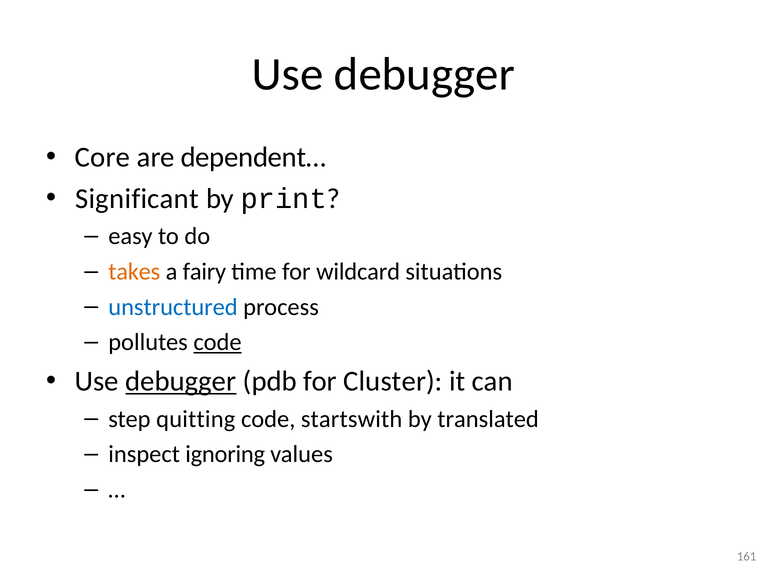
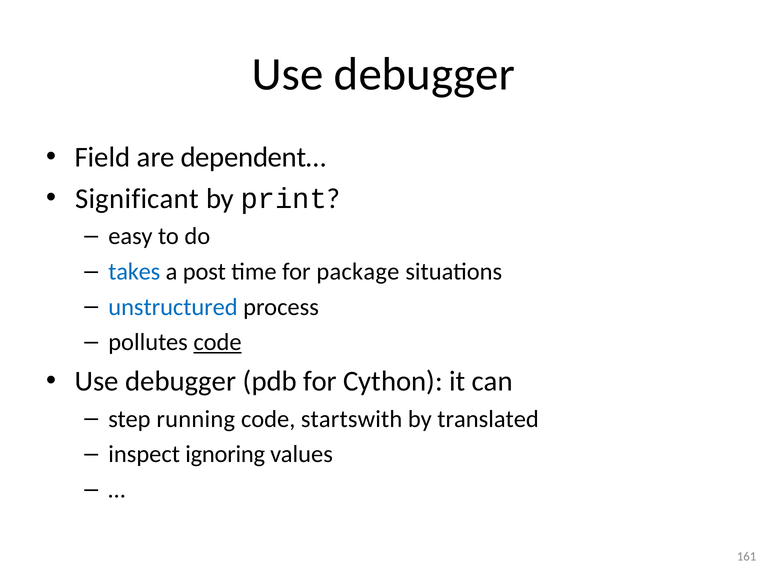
Core: Core -> Field
takes colour: orange -> blue
fairy: fairy -> post
wildcard: wildcard -> package
debugger at (181, 382) underline: present -> none
Cluster: Cluster -> Cython
quitting: quitting -> running
